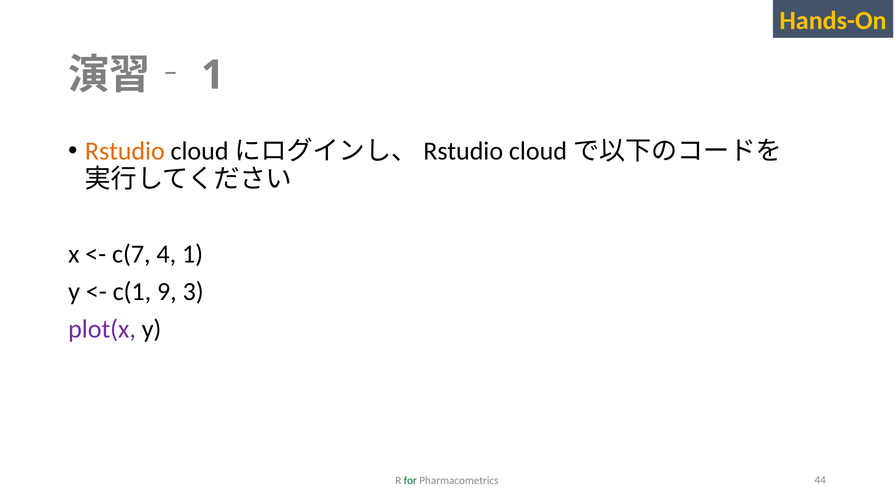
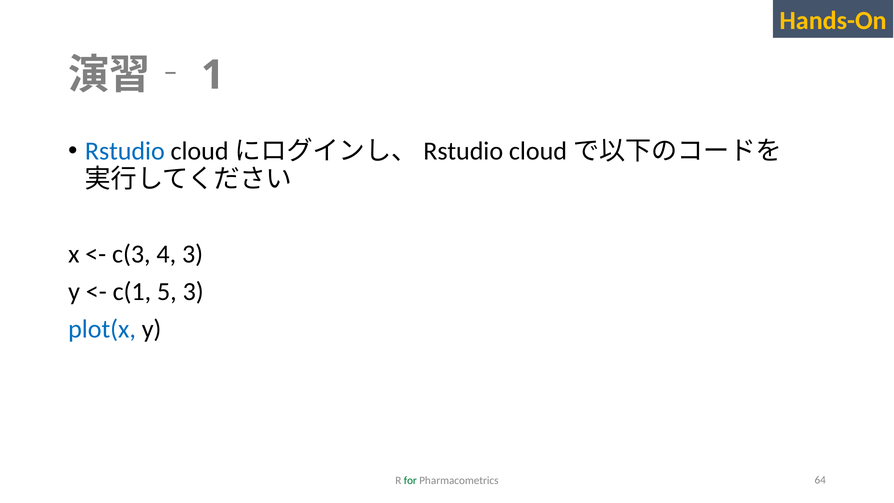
Rstudio colour: orange -> blue
c(7: c(7 -> c(3
4 1: 1 -> 3
9: 9 -> 5
plot(x colour: purple -> blue
44: 44 -> 64
